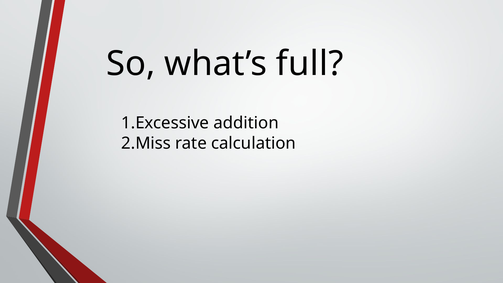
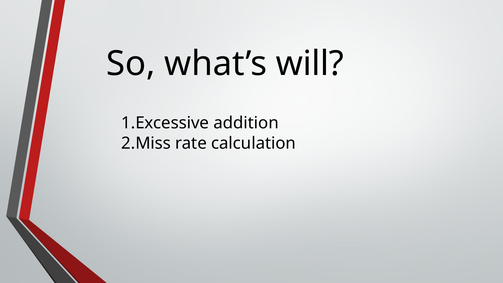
full: full -> will
